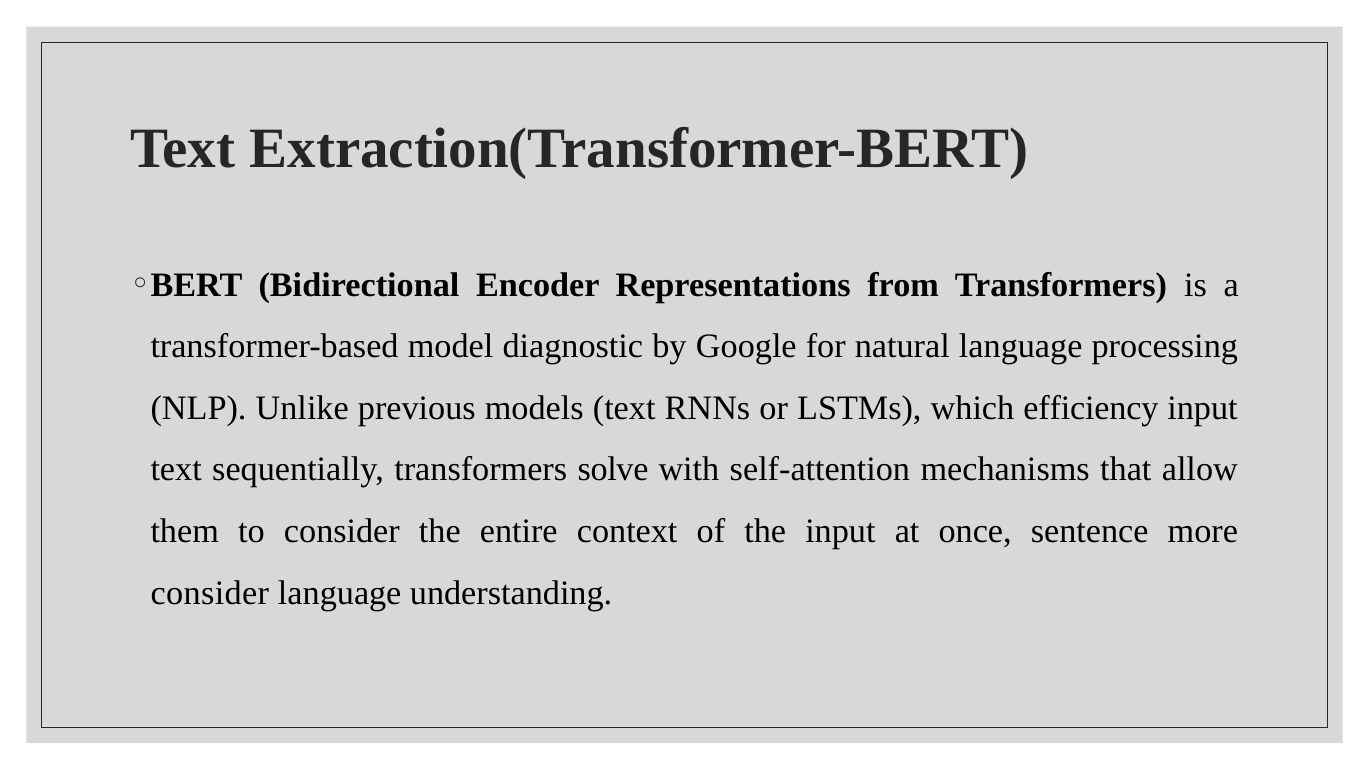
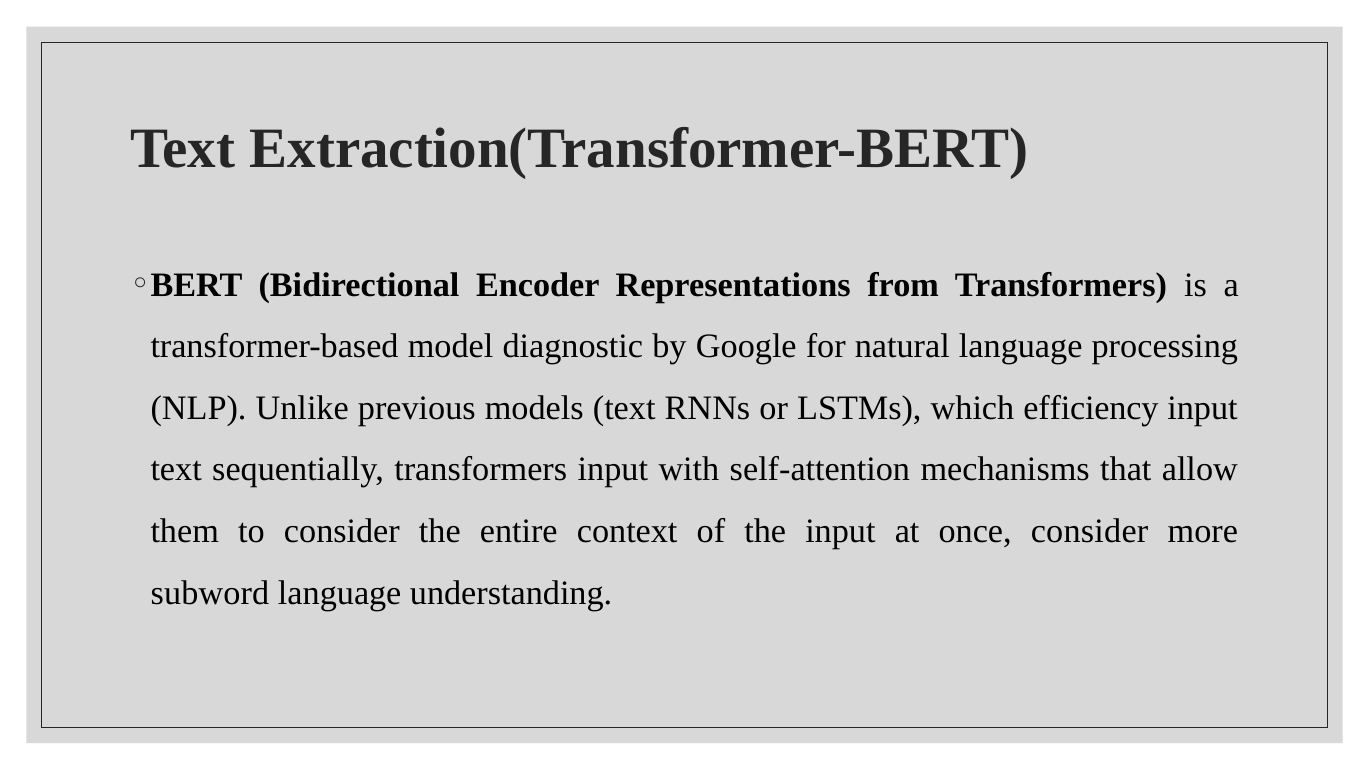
transformers solve: solve -> input
once sentence: sentence -> consider
consider at (210, 593): consider -> subword
